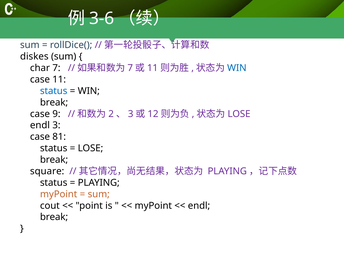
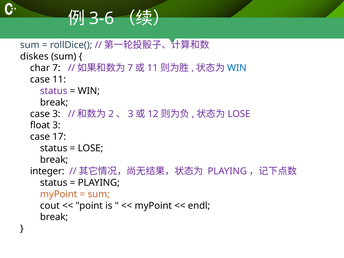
status at (54, 91) colour: blue -> purple
case 9: 9 -> 3
endl at (40, 125): endl -> float
81: 81 -> 17
square: square -> integer
